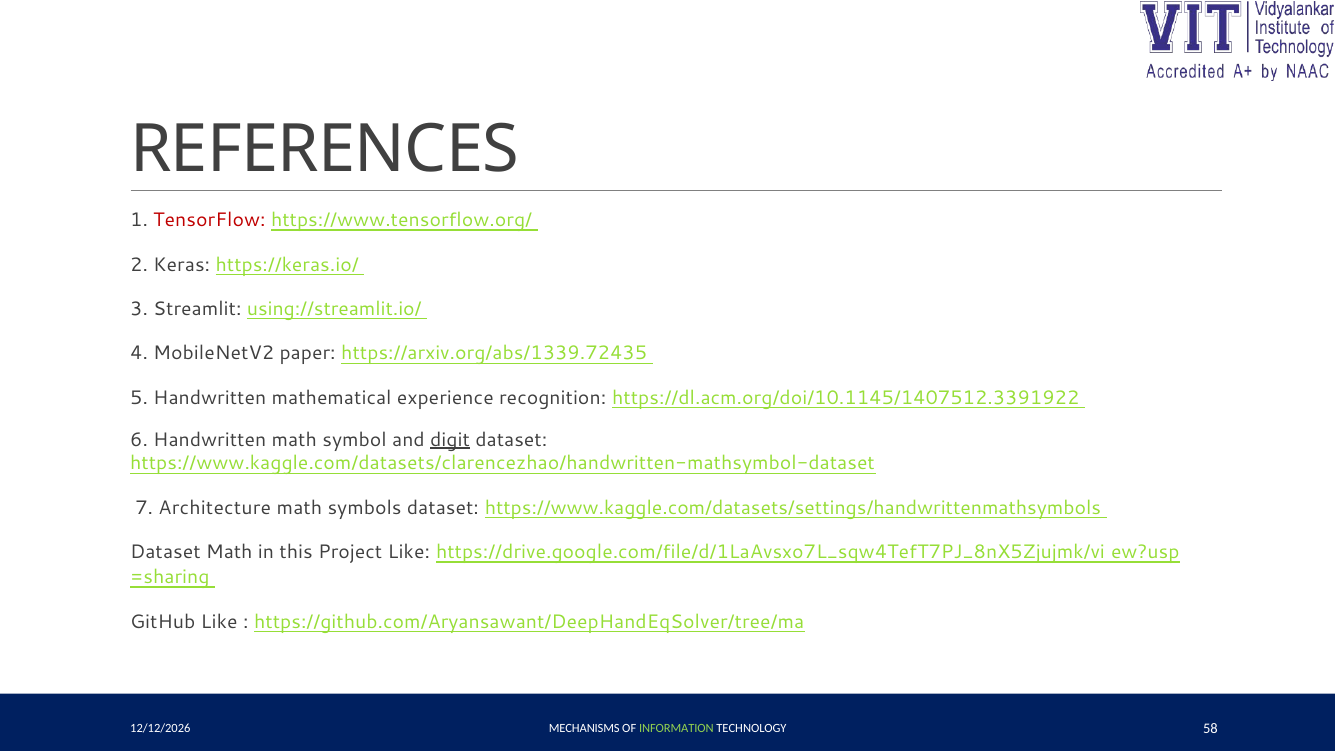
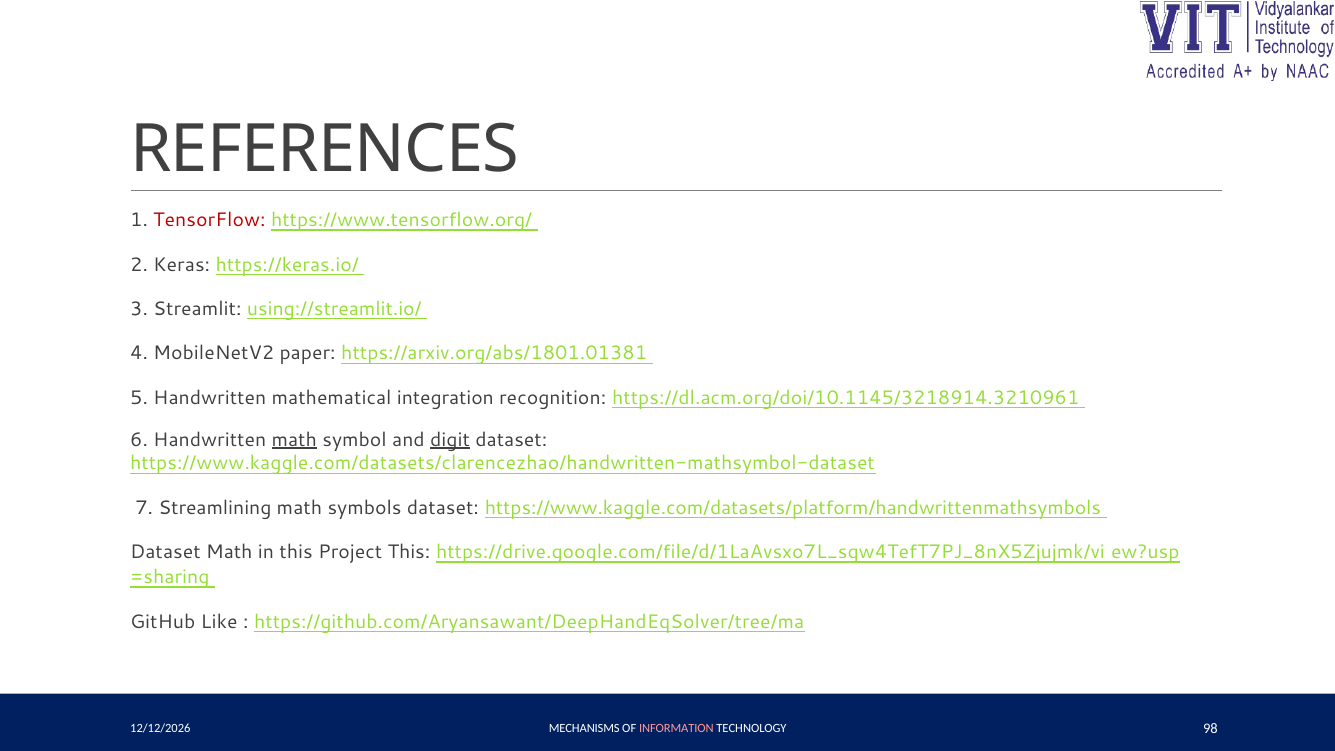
https://arxiv.org/abs/1339.72435: https://arxiv.org/abs/1339.72435 -> https://arxiv.org/abs/1801.01381
experience: experience -> integration
https://dl.acm.org/doi/10.1145/1407512.3391922: https://dl.acm.org/doi/10.1145/1407512.3391922 -> https://dl.acm.org/doi/10.1145/3218914.3210961
math at (294, 440) underline: none -> present
Architecture: Architecture -> Streamlining
https://www.kaggle.com/datasets/settings/handwrittenmathsymbols: https://www.kaggle.com/datasets/settings/handwrittenmathsymbols -> https://www.kaggle.com/datasets/platform/handwrittenmathsymbols
Project Like: Like -> This
INFORMATION colour: light green -> pink
58: 58 -> 98
